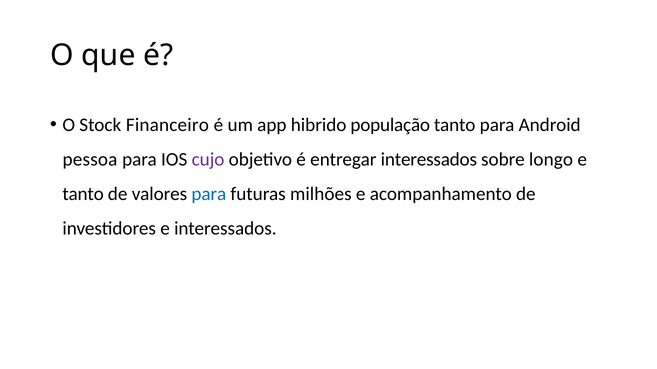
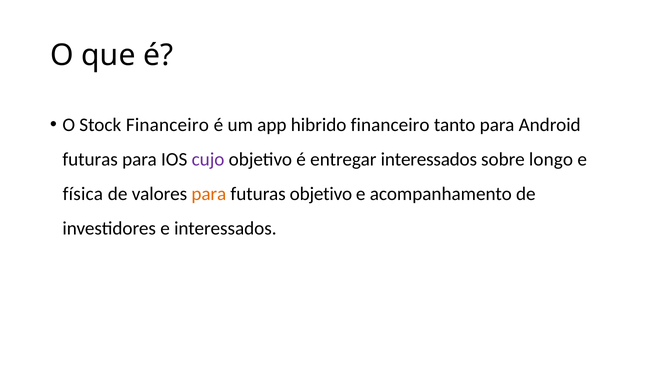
hibrido população: população -> financeiro
pessoa at (90, 160): pessoa -> futuras
tanto at (83, 194): tanto -> física
para at (209, 194) colour: blue -> orange
futuras milhões: milhões -> objetivo
